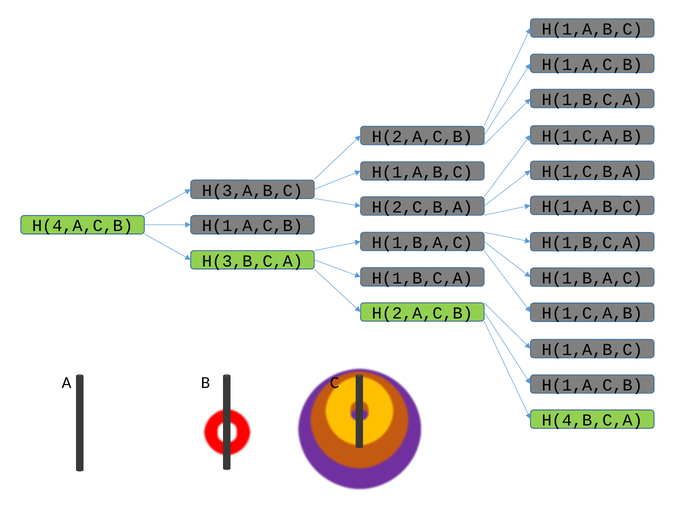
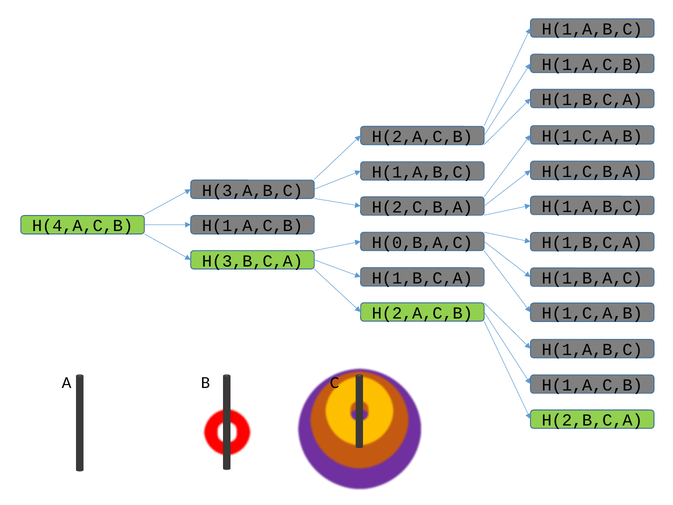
H(1,B,A,C at (422, 243): H(1,B,A,C -> H(0,B,A,C
H(4,B,C,A: H(4,B,C,A -> H(2,B,C,A
